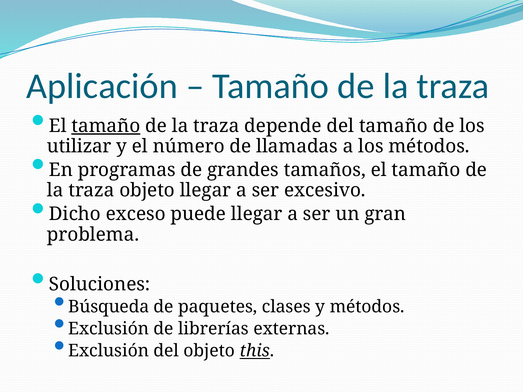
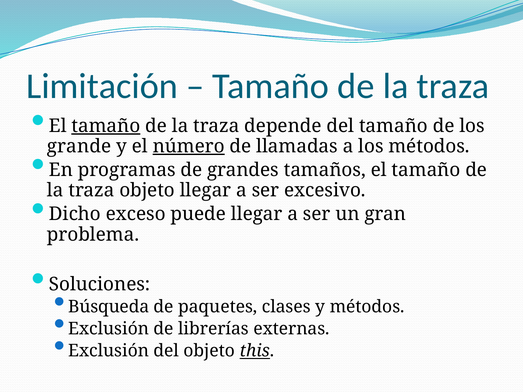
Aplicación: Aplicación -> Limitación
utilizar: utilizar -> grande
número underline: none -> present
